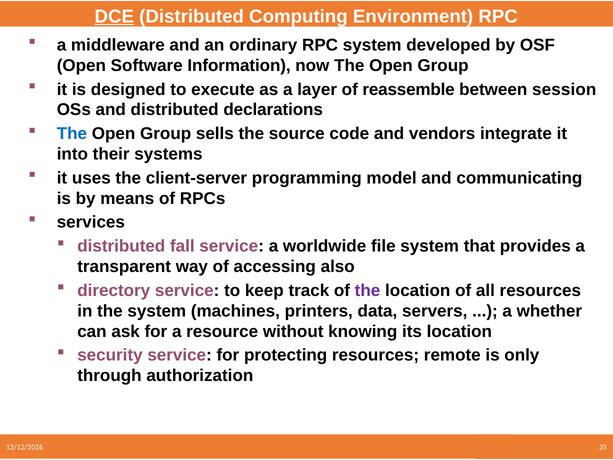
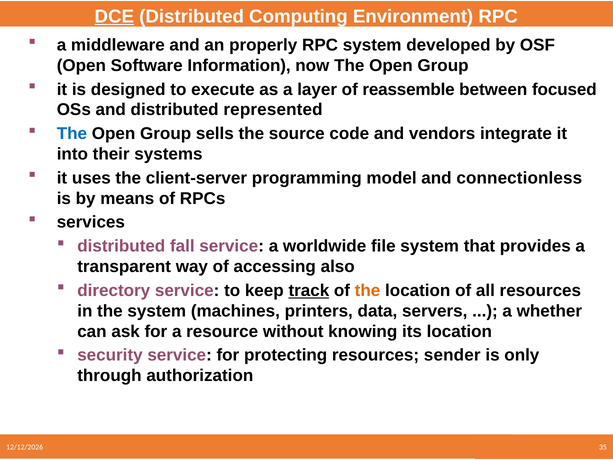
ordinary: ordinary -> properly
session: session -> focused
declarations: declarations -> represented
communicating: communicating -> connectionless
track underline: none -> present
the at (368, 290) colour: purple -> orange
remote: remote -> sender
